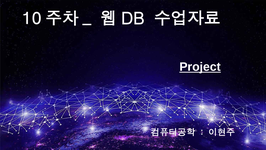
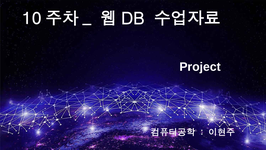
Project underline: present -> none
